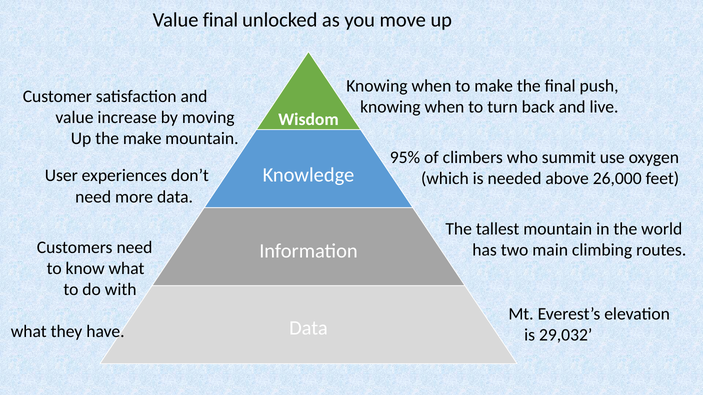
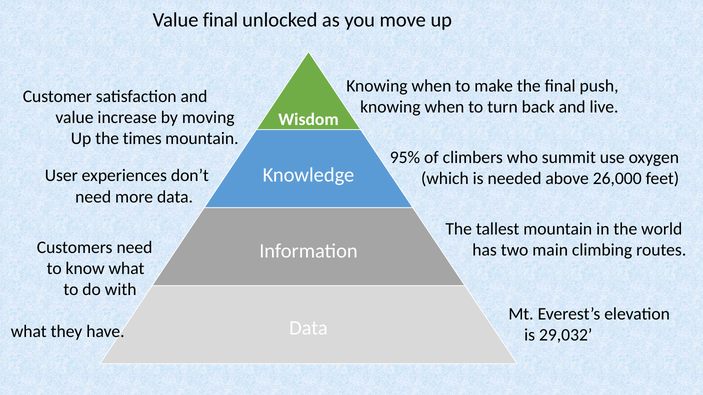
the make: make -> times
